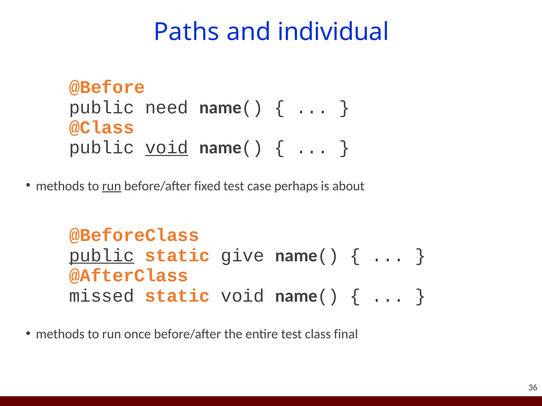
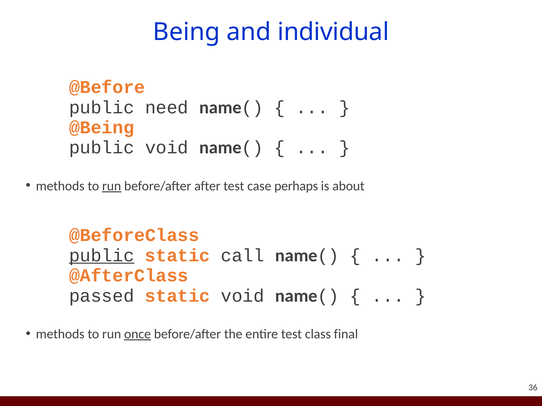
Paths: Paths -> Being
@Class: @Class -> @Being
void at (167, 148) underline: present -> none
fixed: fixed -> after
give: give -> call
missed: missed -> passed
once underline: none -> present
